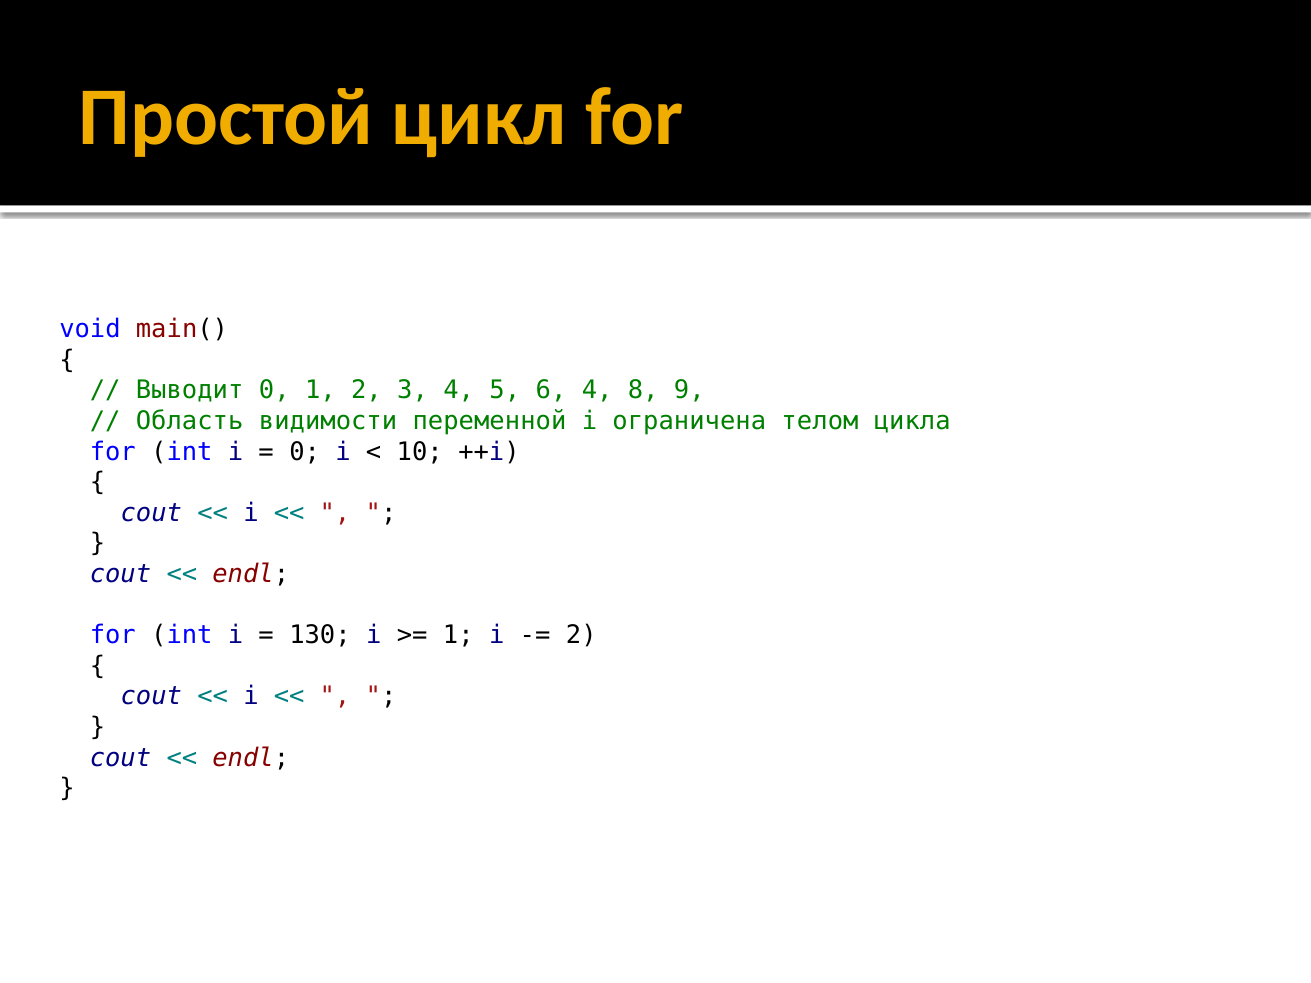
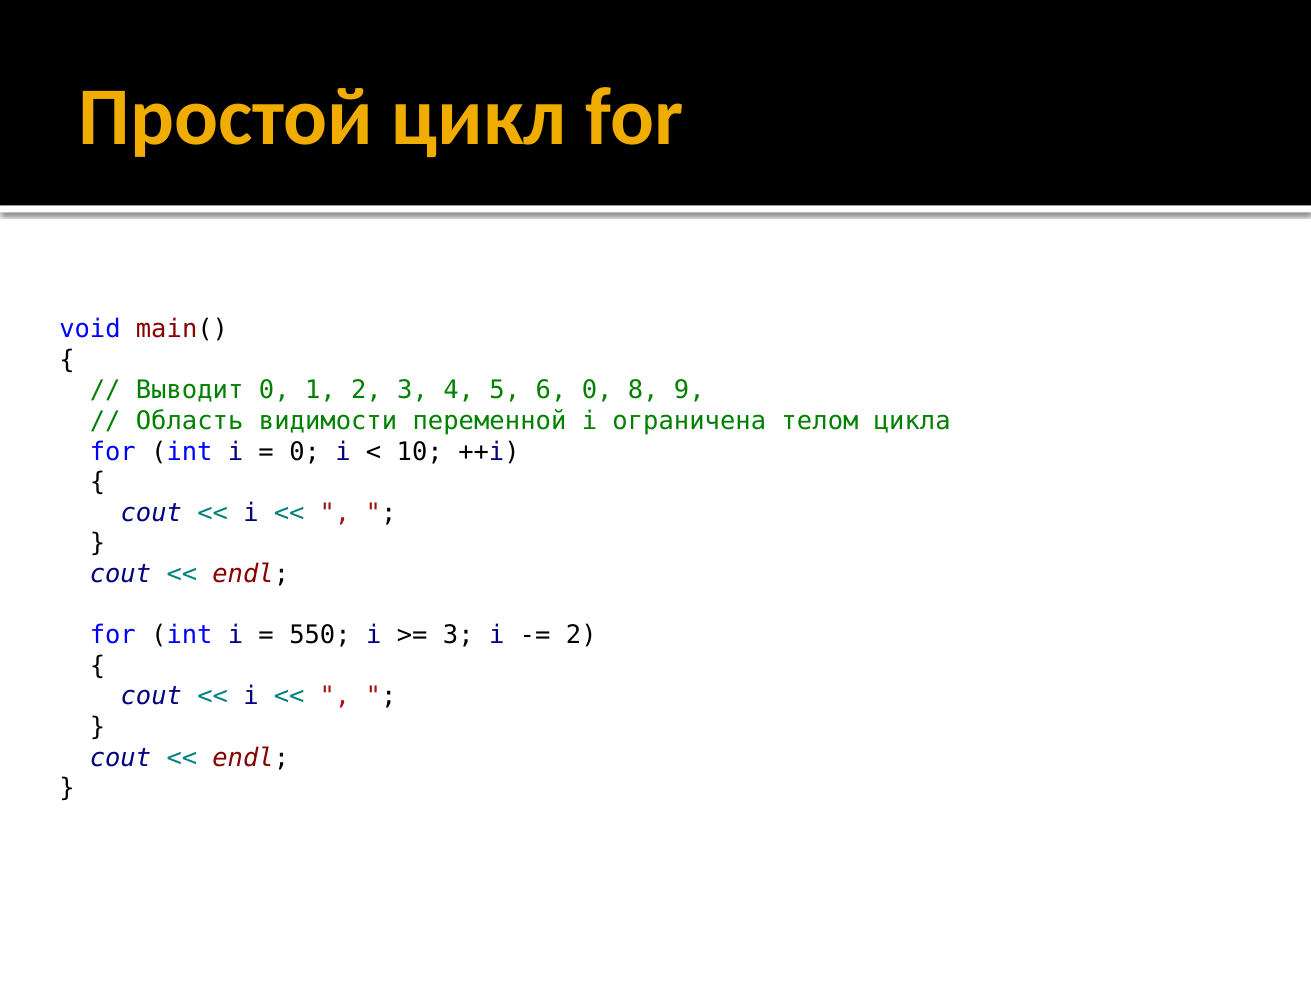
6 4: 4 -> 0
130: 130 -> 550
1 at (458, 635): 1 -> 3
